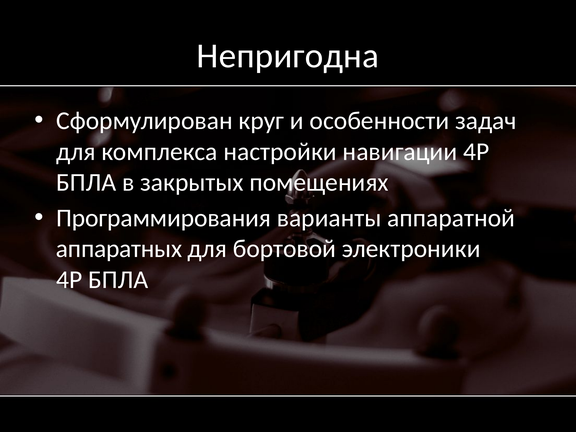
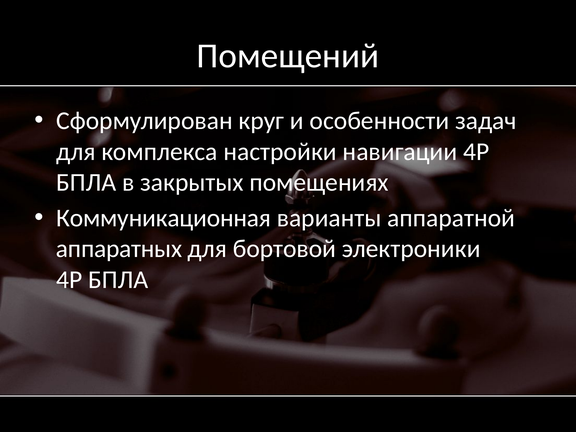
Непригодна: Непригодна -> Помещений
Программирования: Программирования -> Коммуникационная
